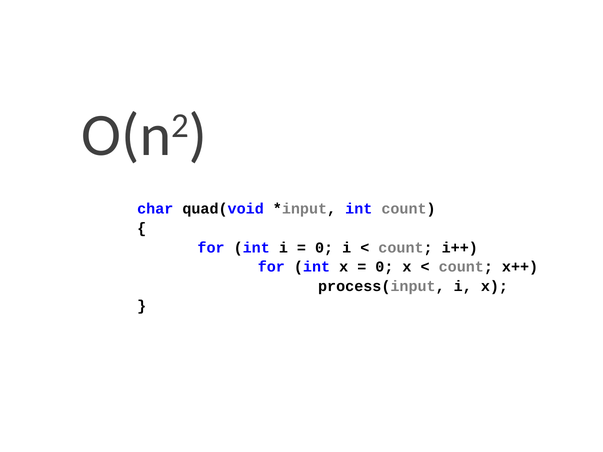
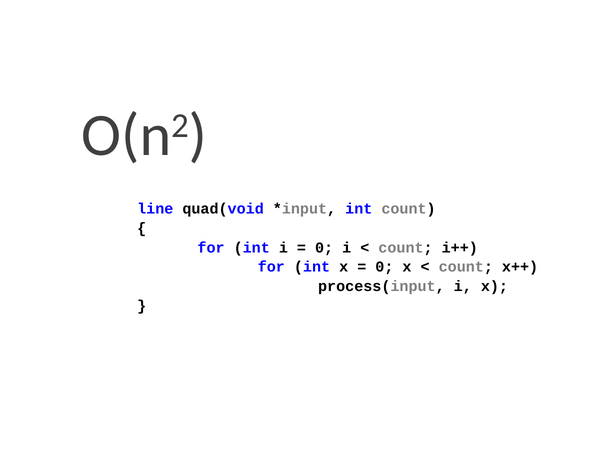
char: char -> line
